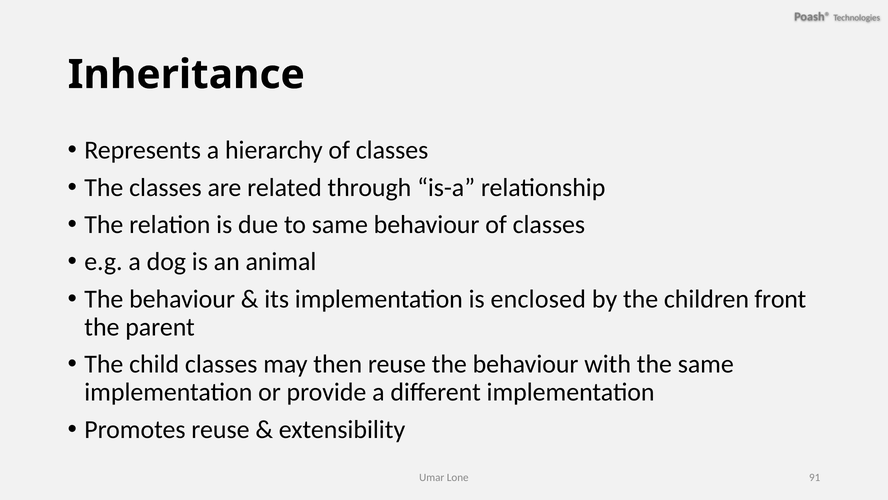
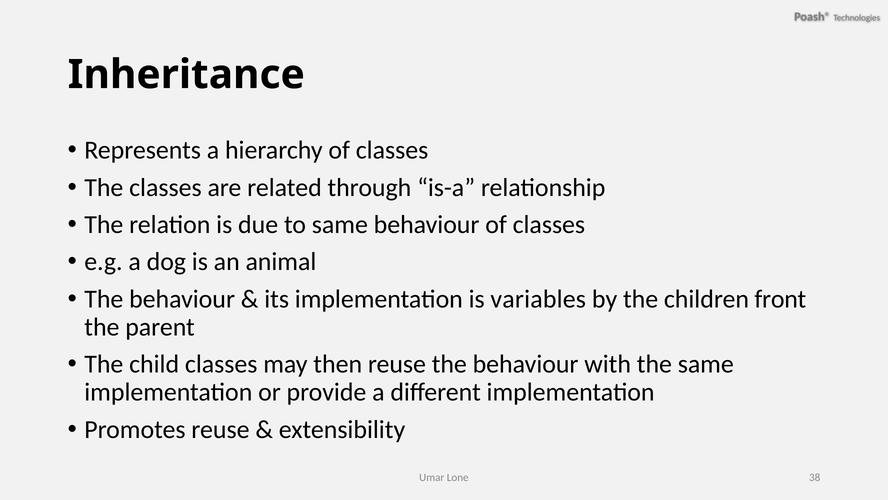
enclosed: enclosed -> variables
91: 91 -> 38
